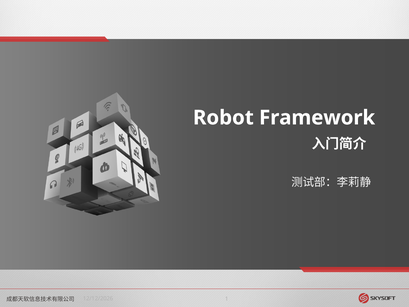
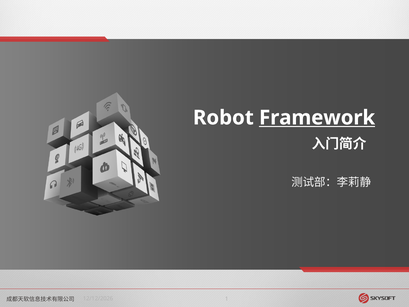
Framework underline: none -> present
